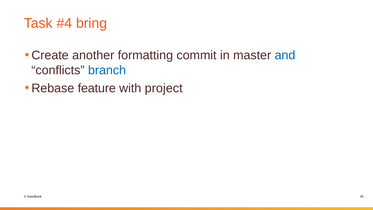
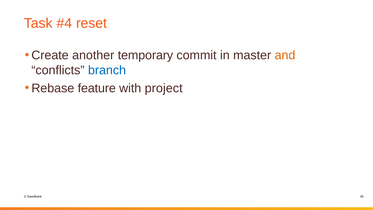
bring: bring -> reset
formatting: formatting -> temporary
and colour: blue -> orange
